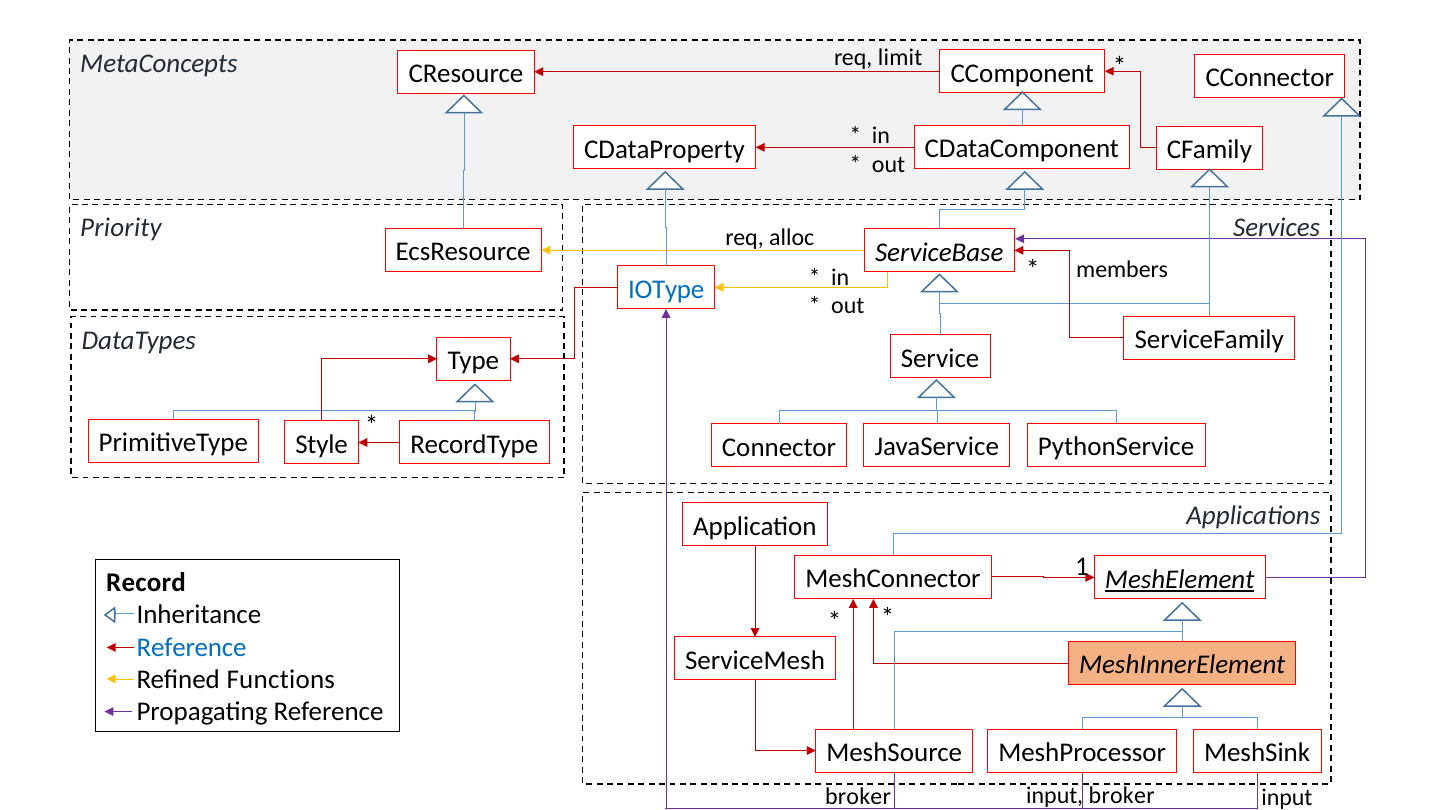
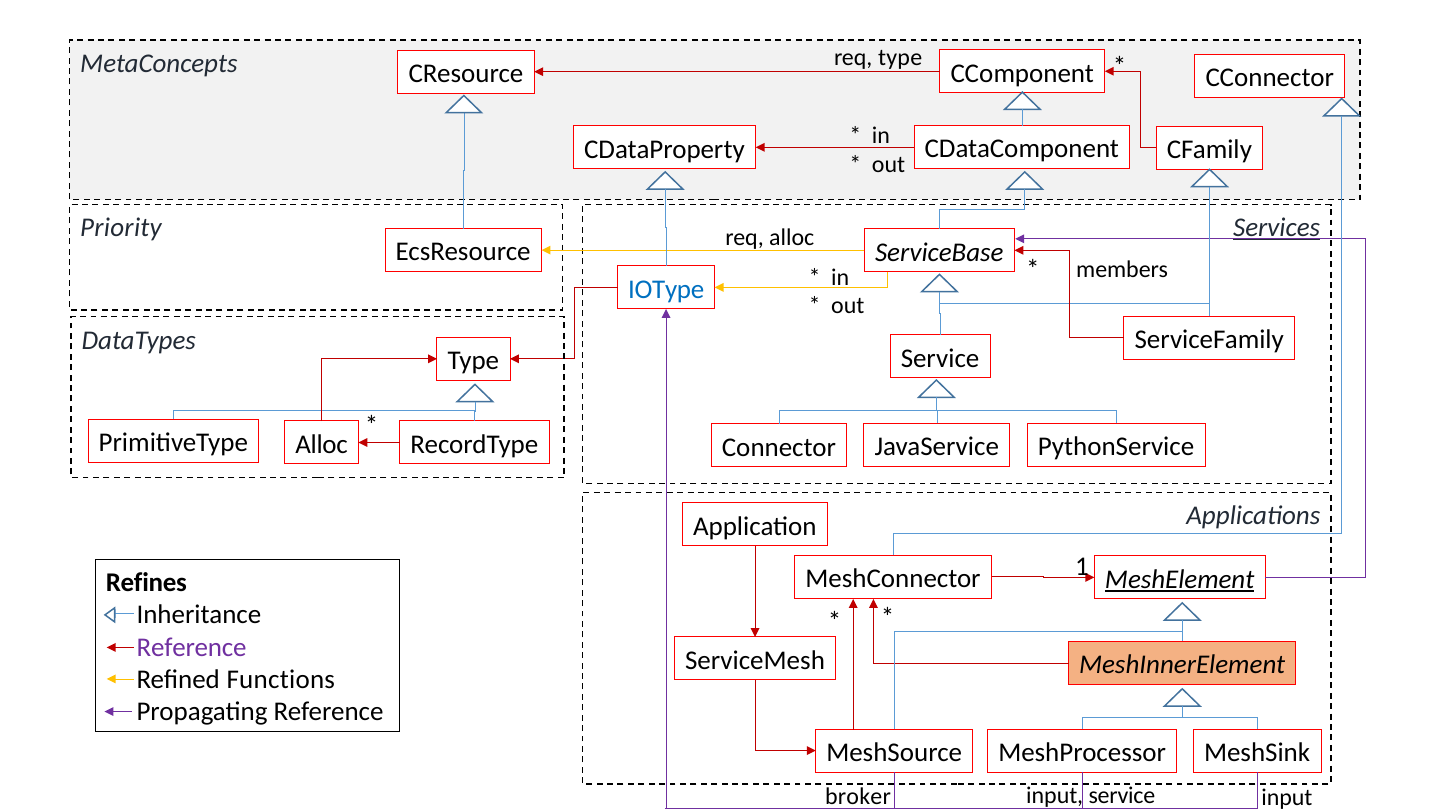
req limit: limit -> type
Services underline: none -> present
PrimitiveType Style: Style -> Alloc
Record: Record -> Refines
Reference at (192, 647) colour: blue -> purple
input broker: broker -> service
